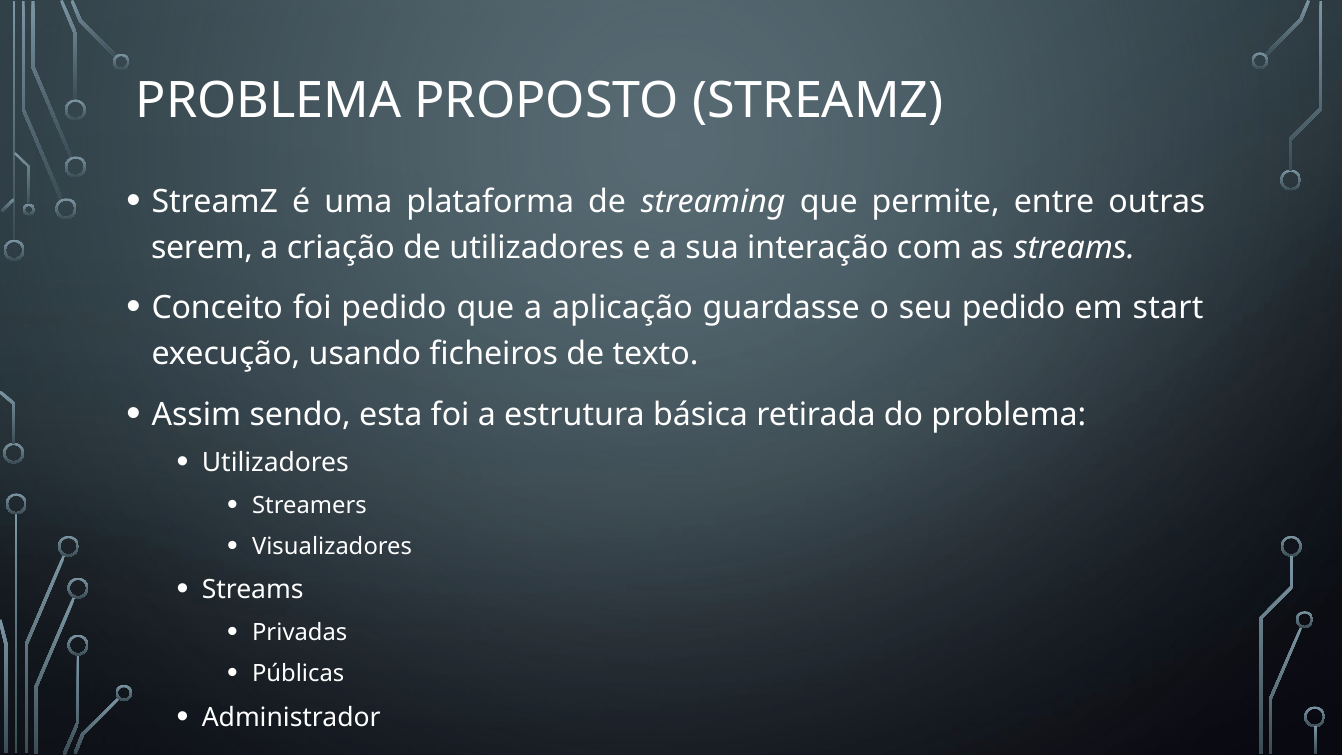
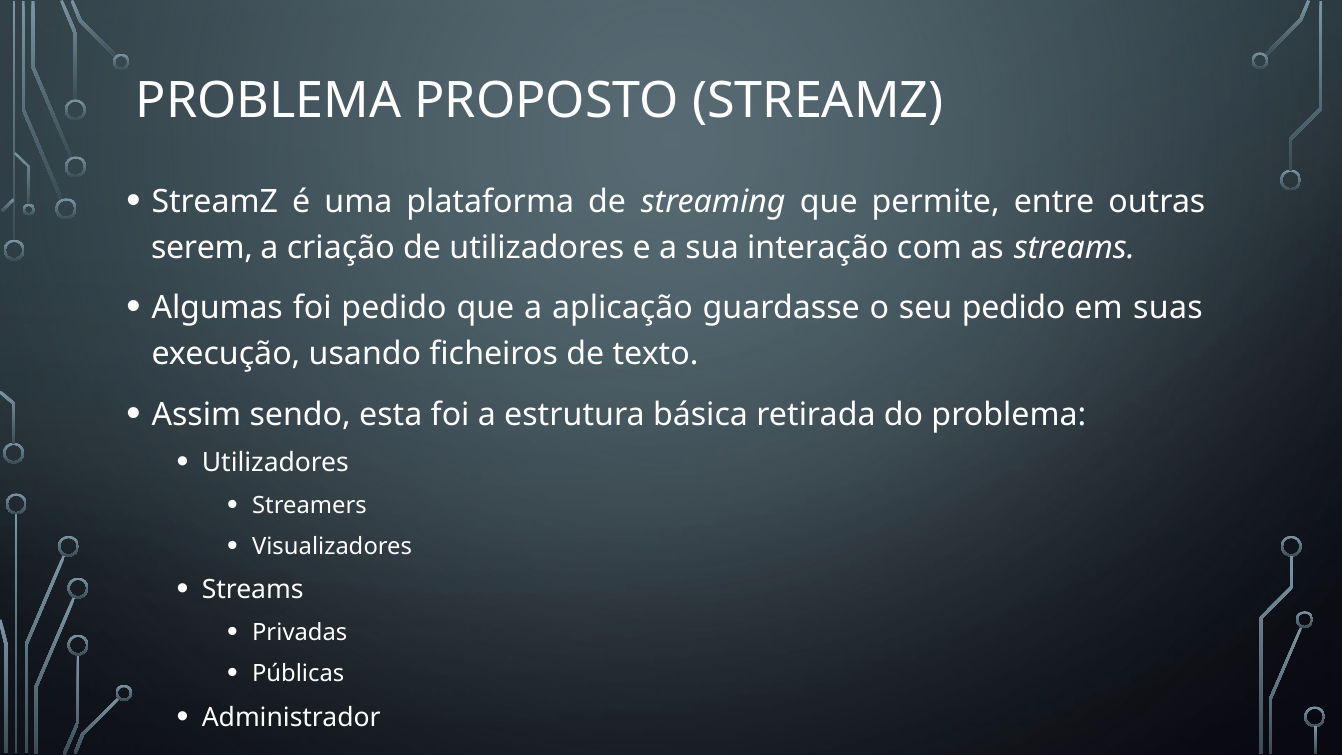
Conceito: Conceito -> Algumas
start: start -> suas
